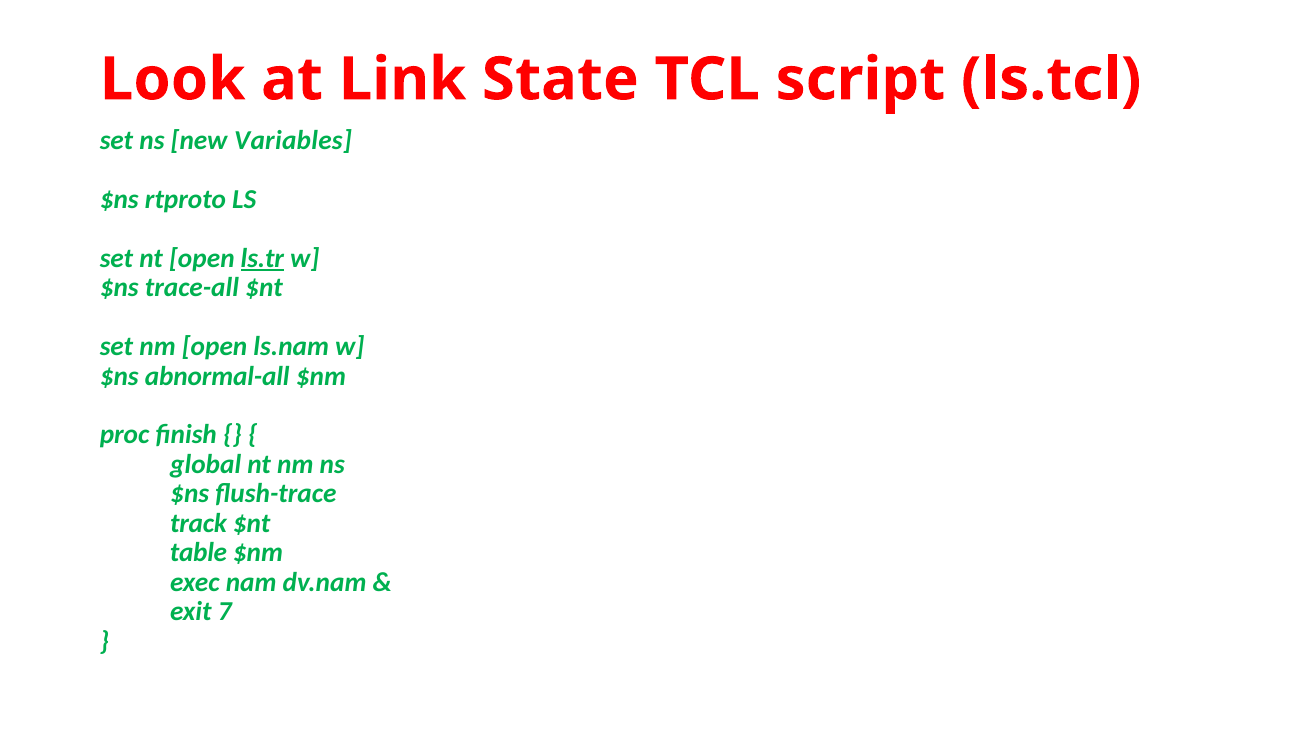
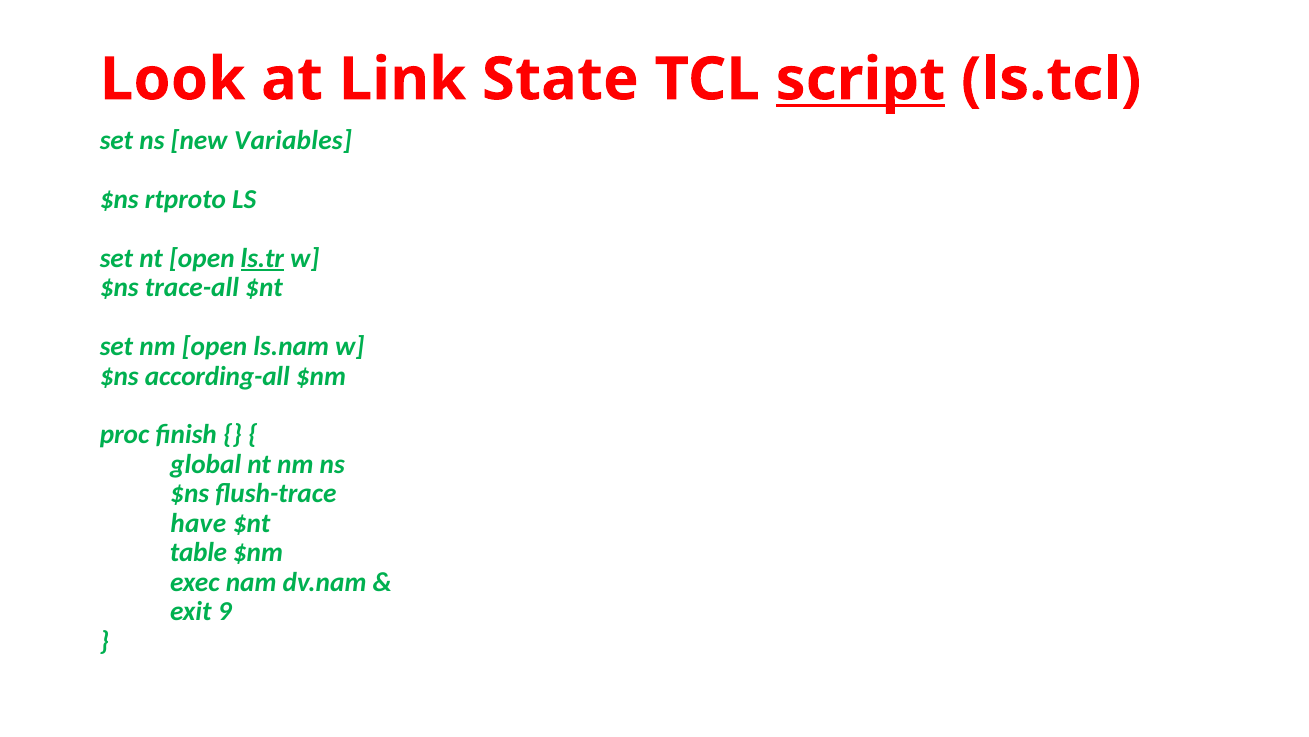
script underline: none -> present
abnormal-all: abnormal-all -> according-all
track: track -> have
7: 7 -> 9
